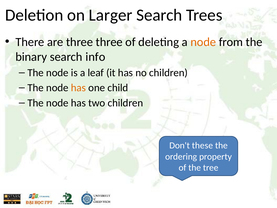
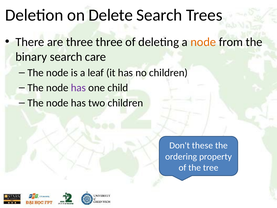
Larger: Larger -> Delete
info: info -> care
has at (78, 88) colour: orange -> purple
